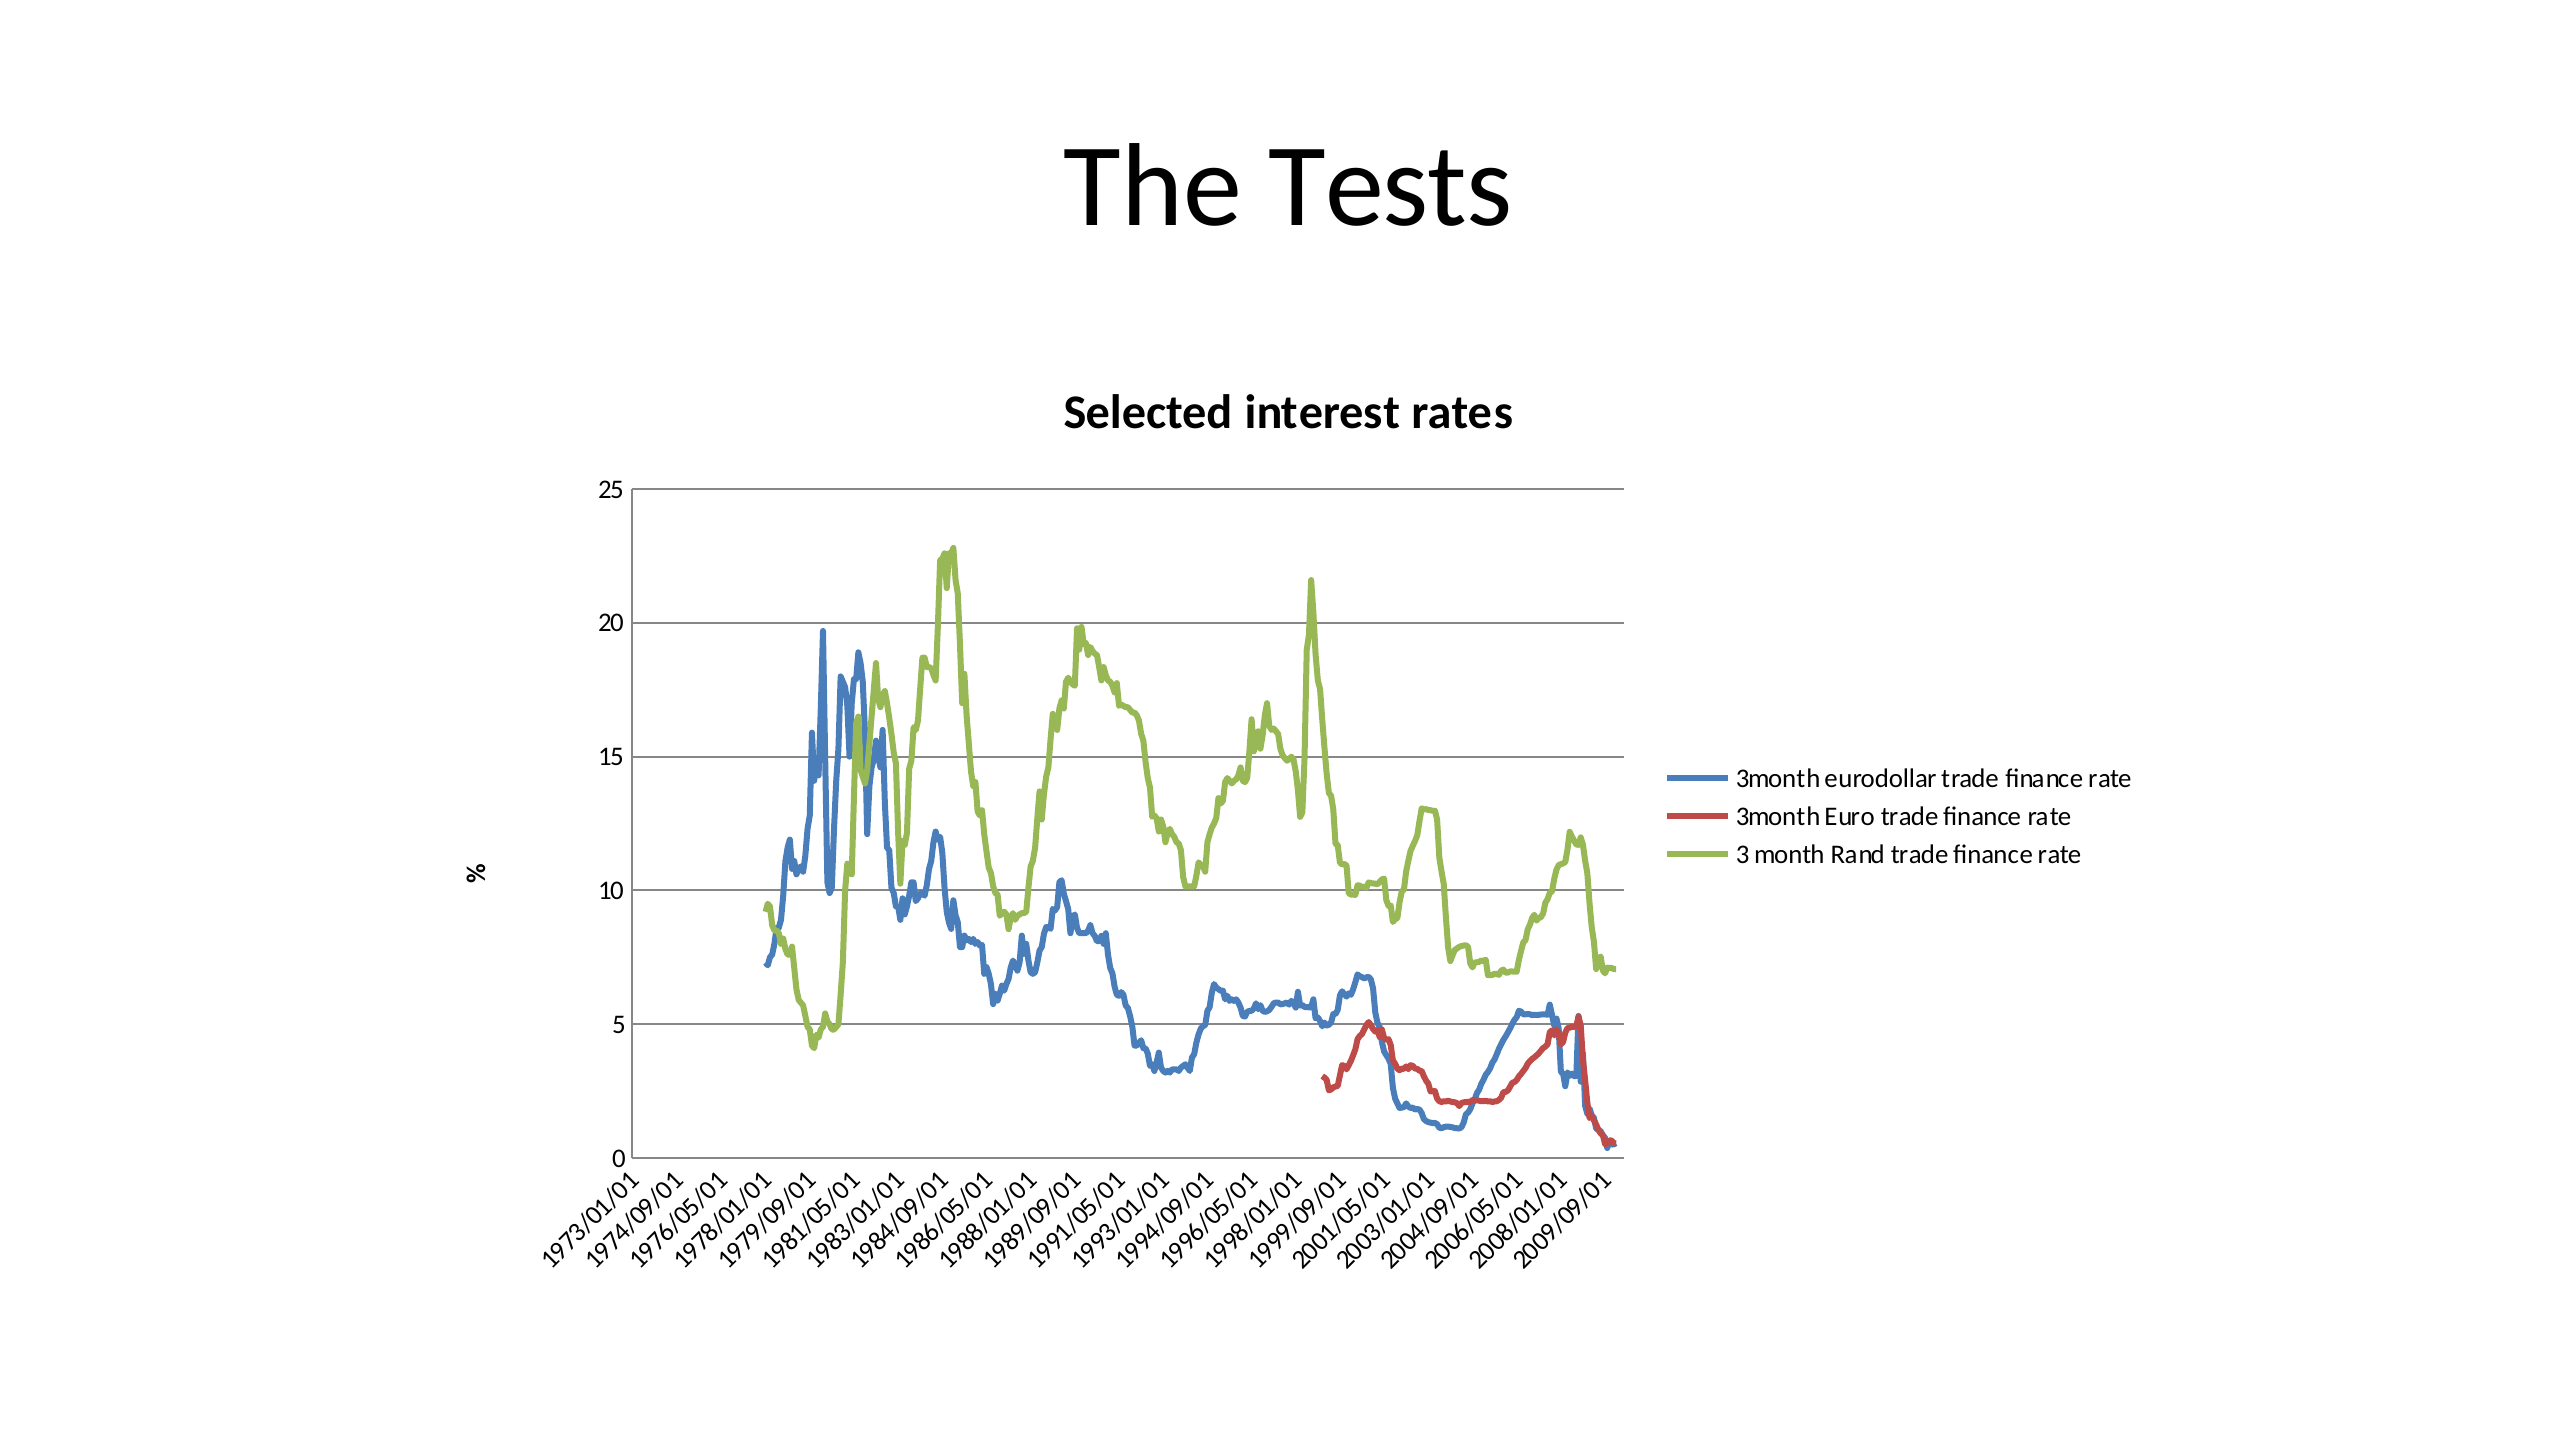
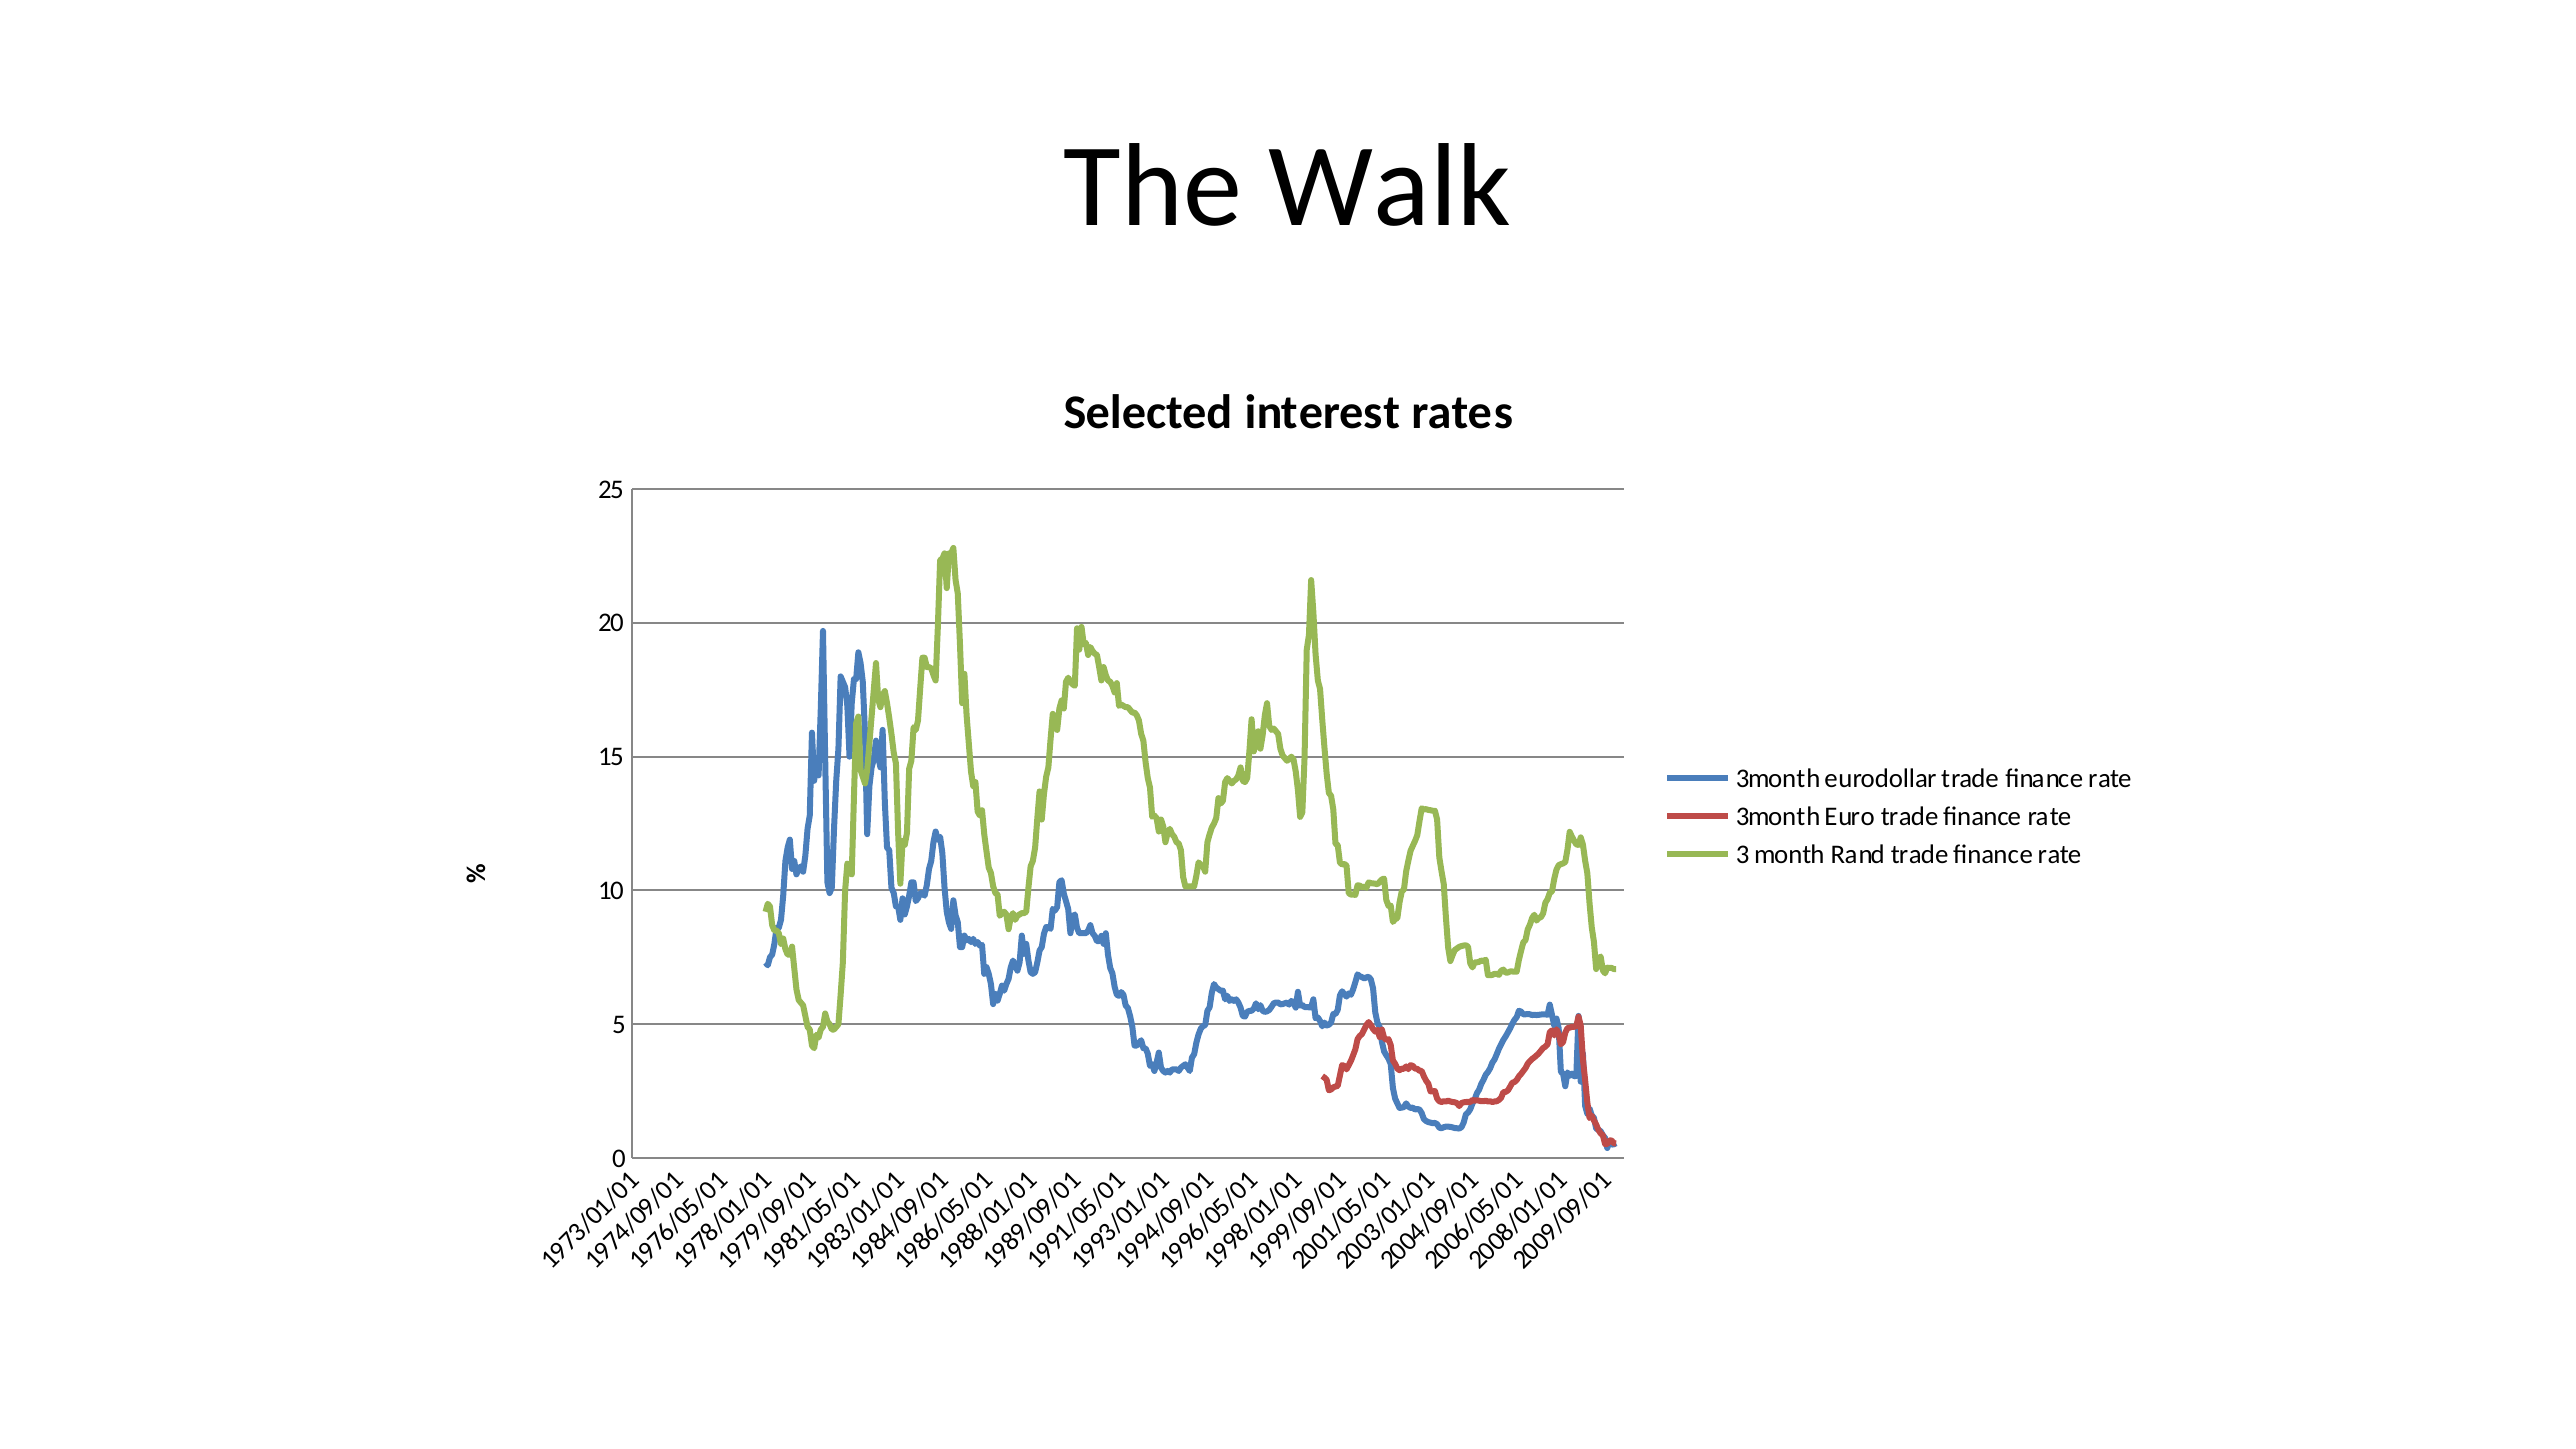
Tests: Tests -> Walk
